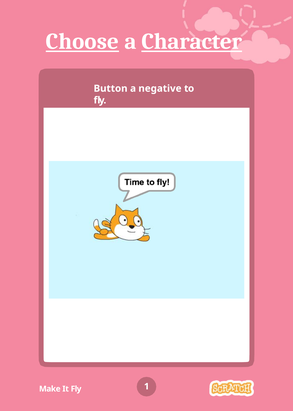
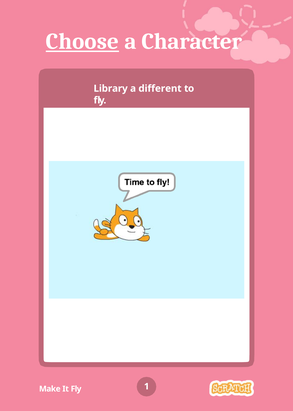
Character underline: present -> none
Button: Button -> Library
negative: negative -> different
